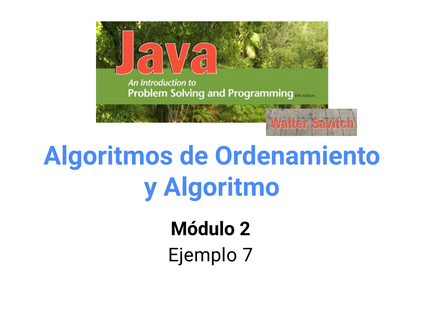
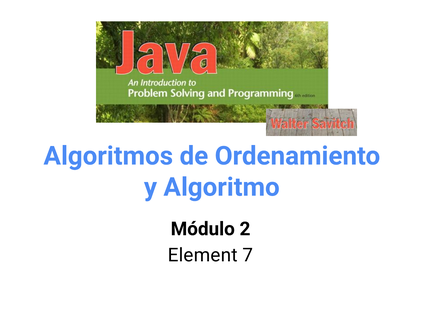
Ejemplo: Ejemplo -> Element
